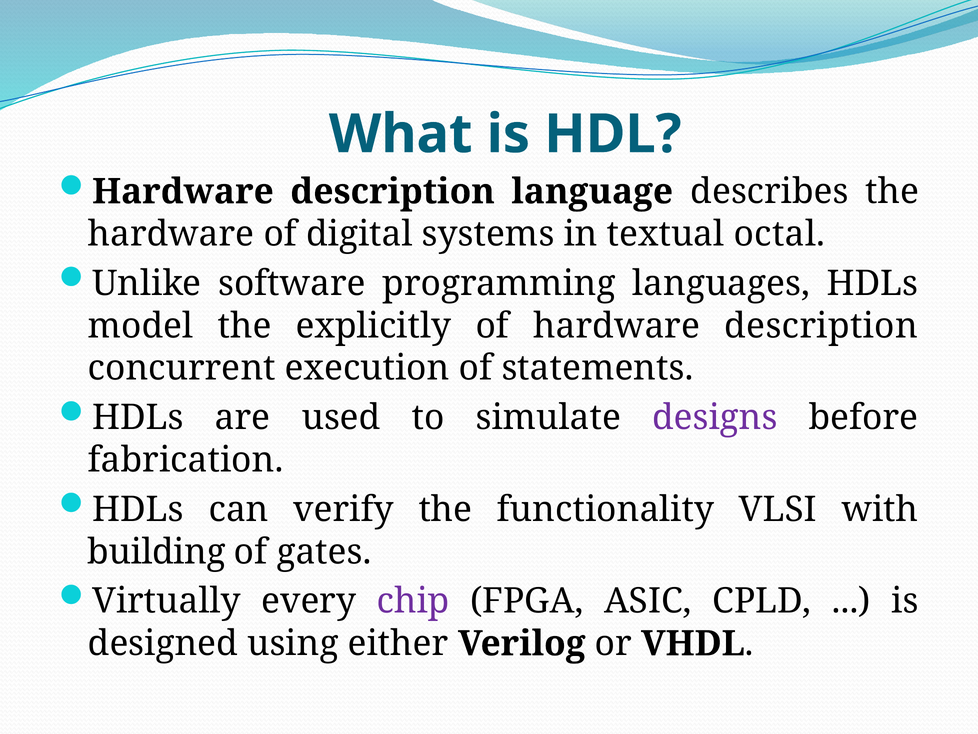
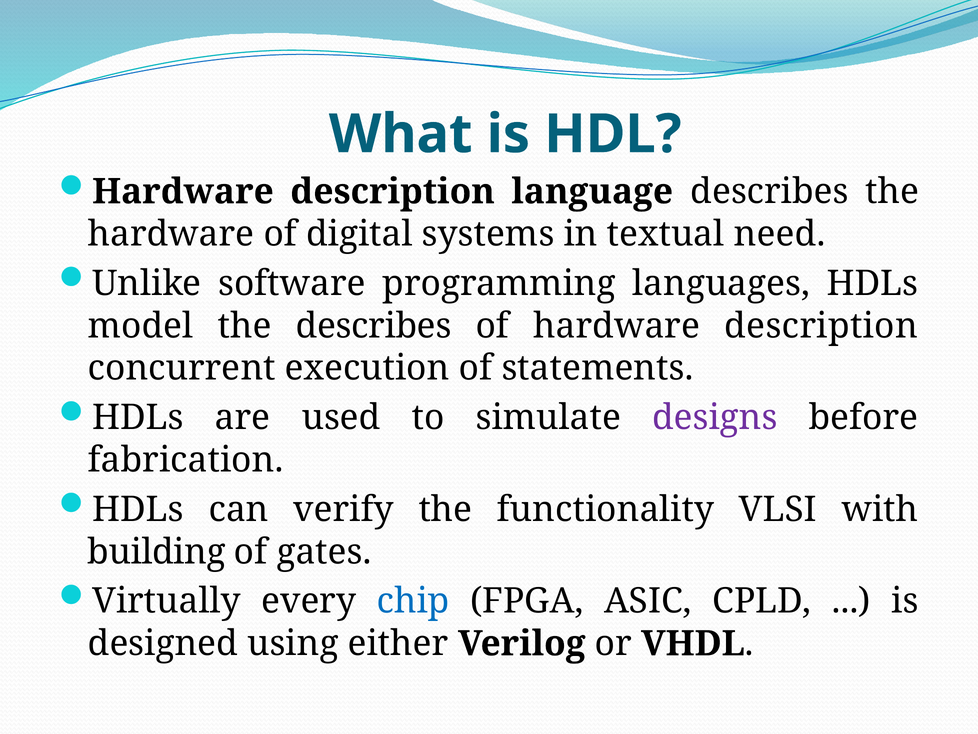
octal: octal -> need
the explicitly: explicitly -> describes
chip colour: purple -> blue
